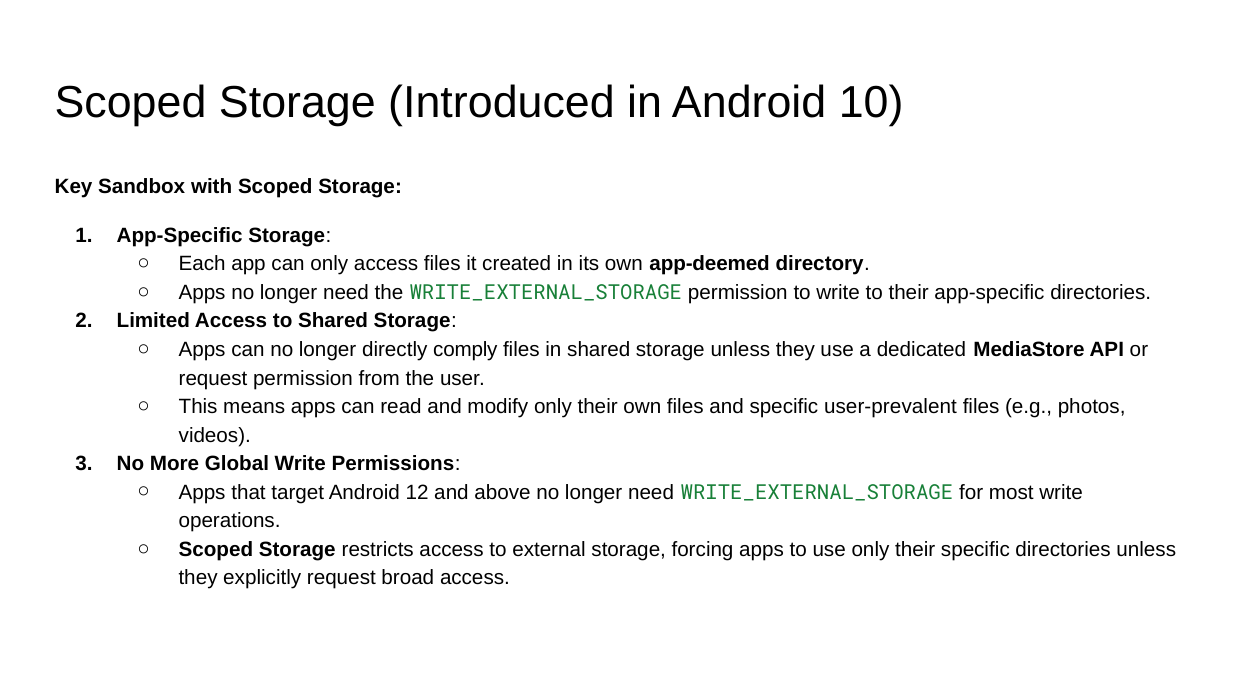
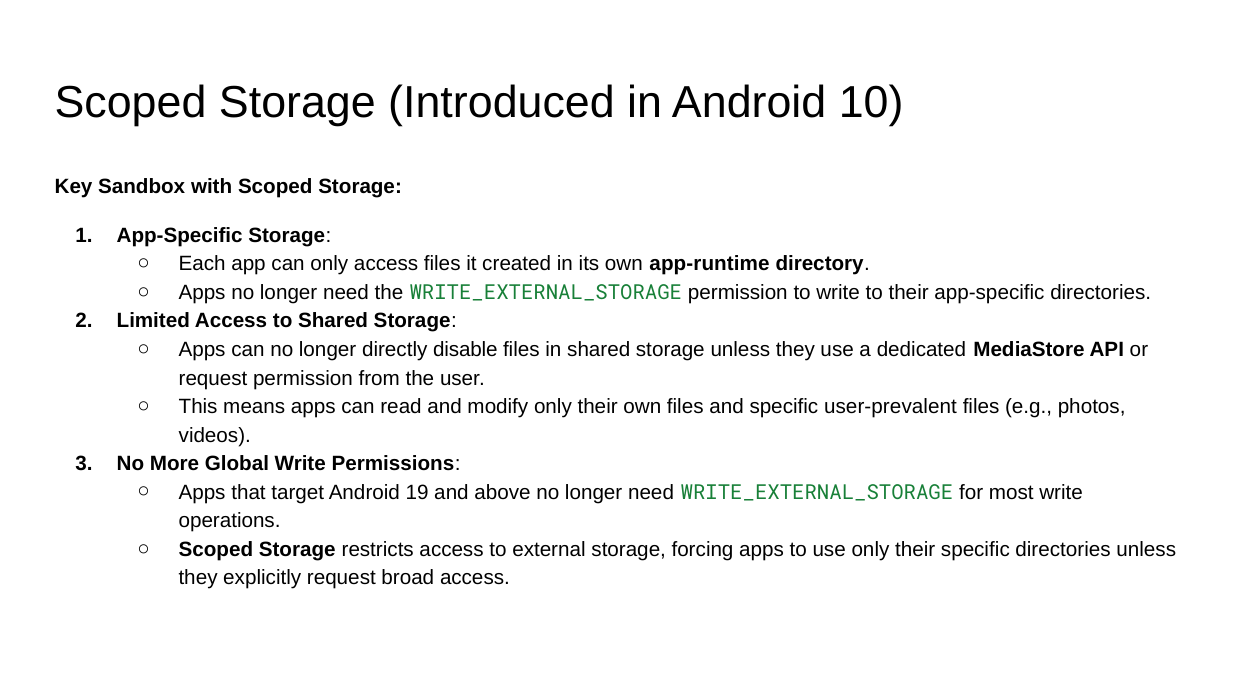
app-deemed: app-deemed -> app-runtime
comply: comply -> disable
12: 12 -> 19
